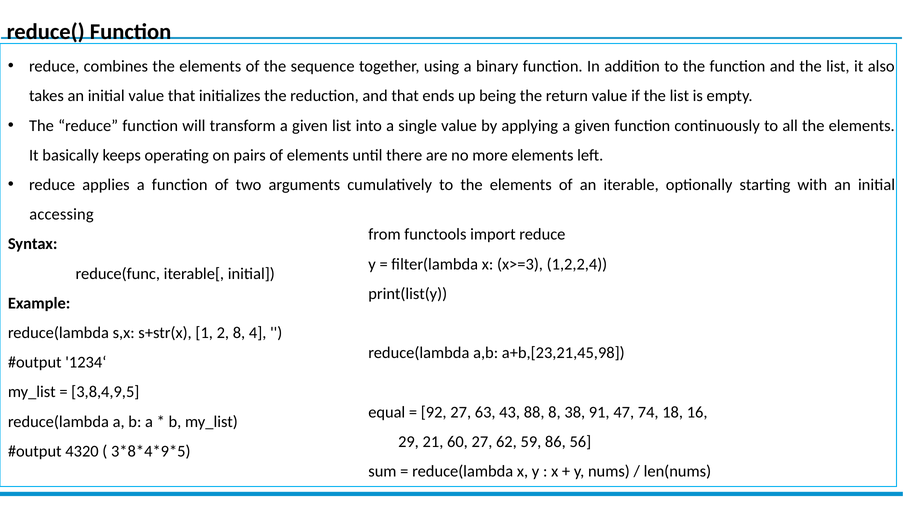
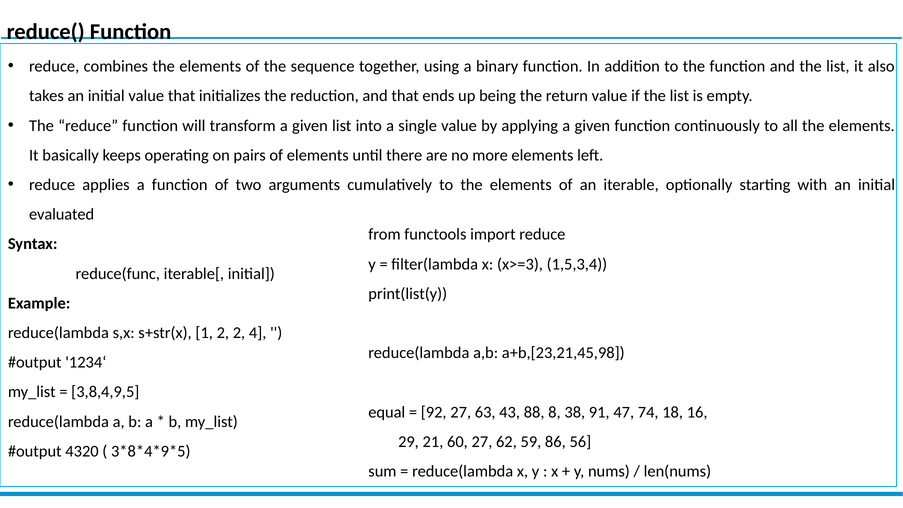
accessing: accessing -> evaluated
1,2,2,4: 1,2,2,4 -> 1,5,3,4
2 8: 8 -> 2
